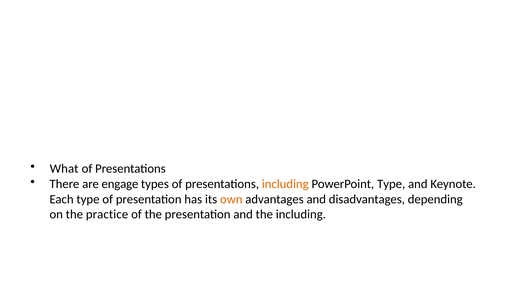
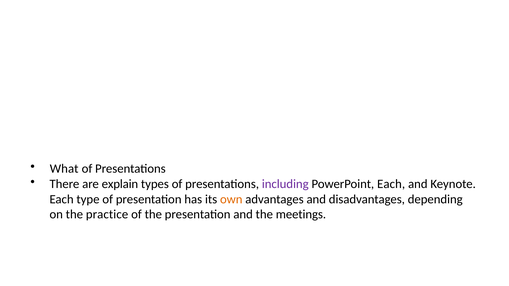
engage: engage -> explain
including at (285, 184) colour: orange -> purple
PowerPoint Type: Type -> Each
the including: including -> meetings
